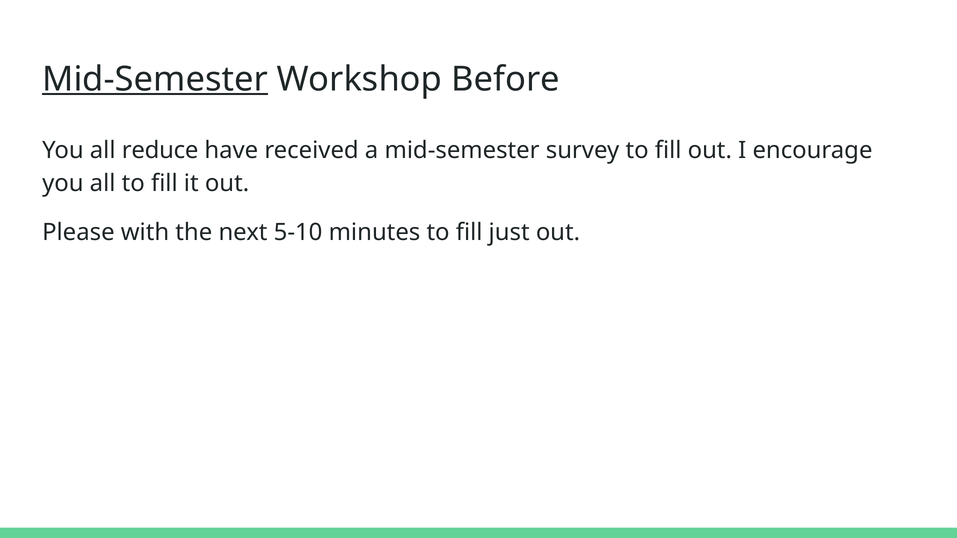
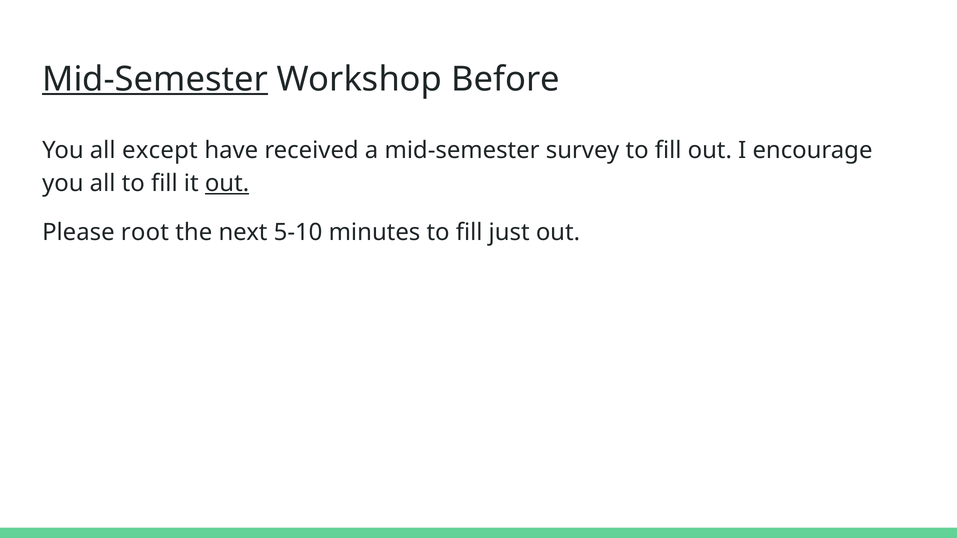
reduce: reduce -> except
out at (227, 184) underline: none -> present
with: with -> root
